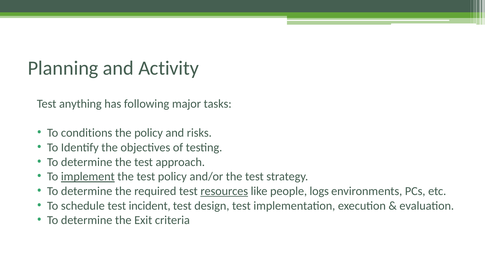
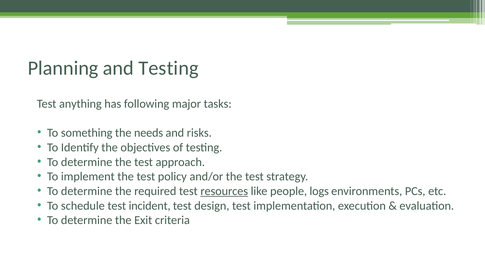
and Activity: Activity -> Testing
conditions: conditions -> something
the policy: policy -> needs
implement underline: present -> none
